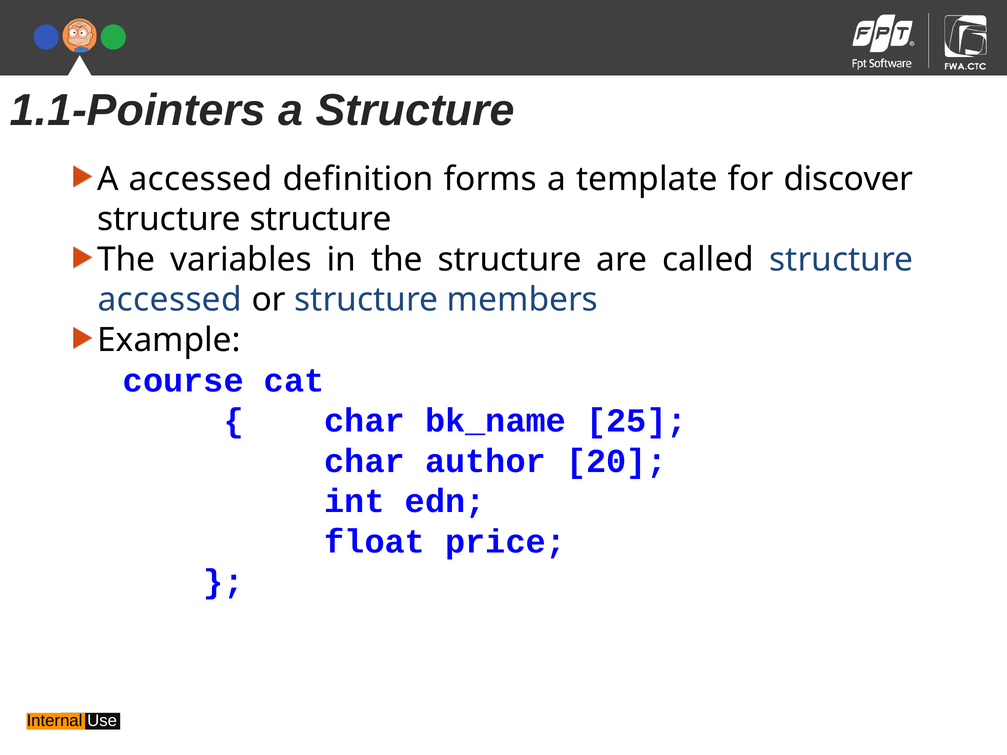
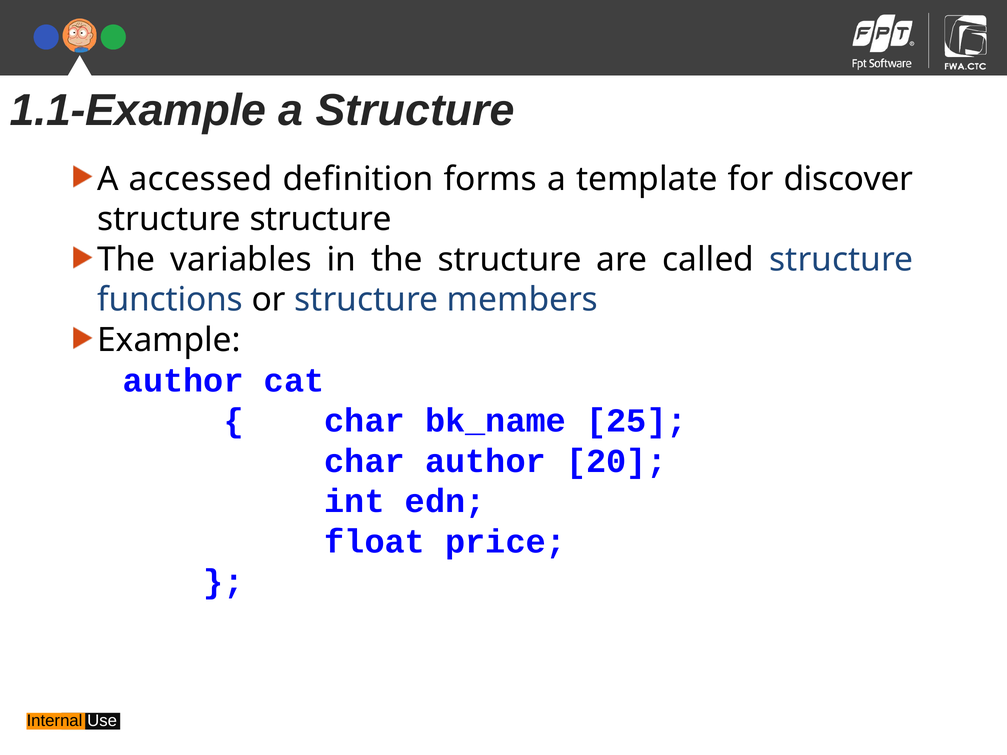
1.1-Pointers: 1.1-Pointers -> 1.1-Example
accessed at (170, 300): accessed -> functions
course at (183, 381): course -> author
